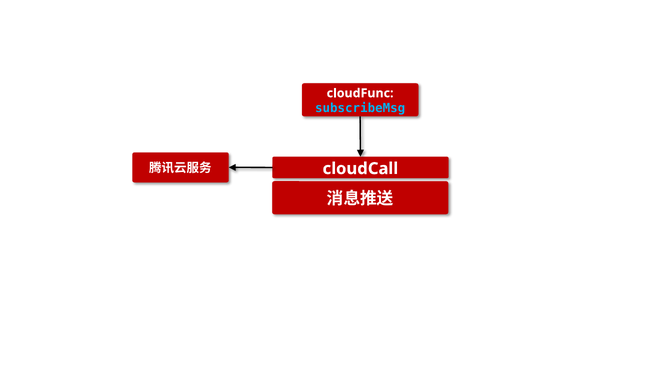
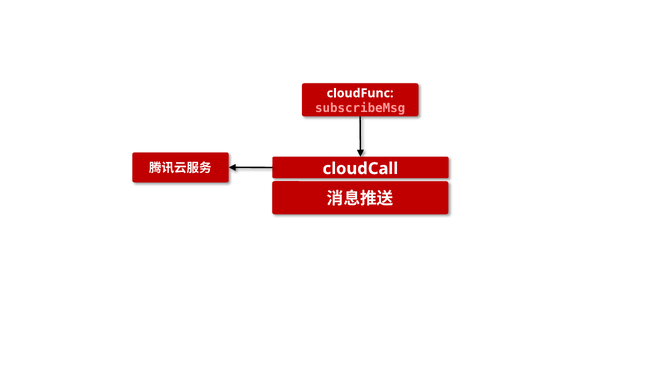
subscribeMsg colour: light blue -> pink
